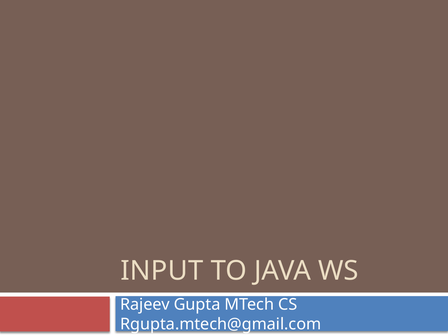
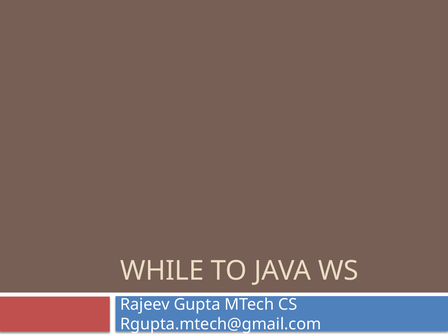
INPUT: INPUT -> WHILE
